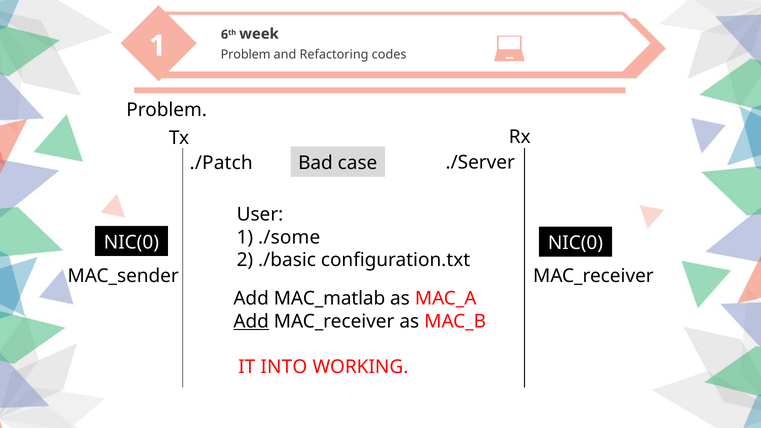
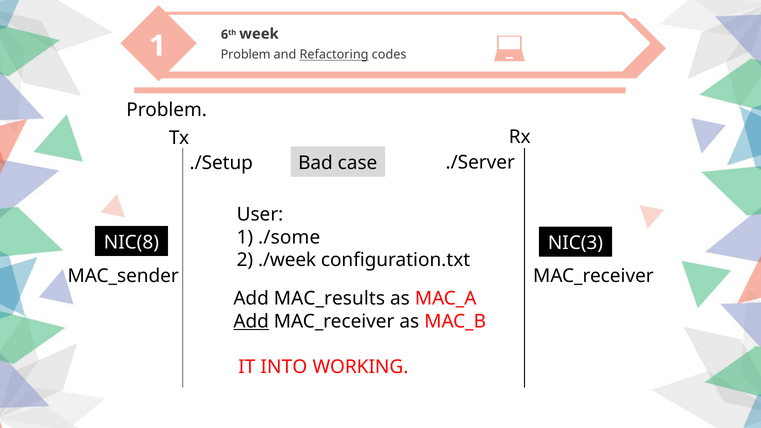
Refactoring underline: none -> present
./Patch: ./Patch -> ./Setup
NIC(0 at (131, 242): NIC(0 -> NIC(8
NIC(0 at (575, 243): NIC(0 -> NIC(3
./basic: ./basic -> ./week
MAC_matlab: MAC_matlab -> MAC_results
